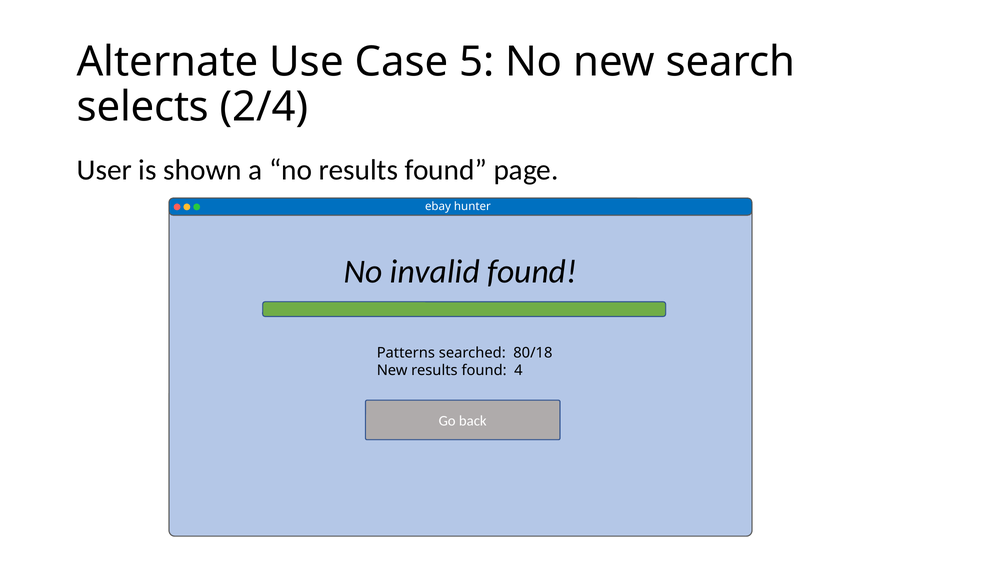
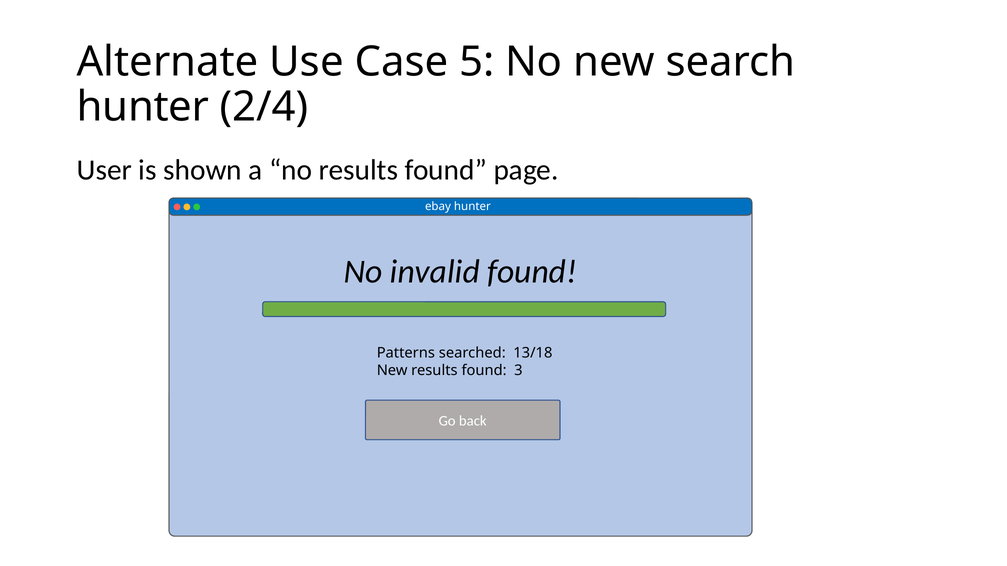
selects at (143, 107): selects -> hunter
80/18: 80/18 -> 13/18
4: 4 -> 3
